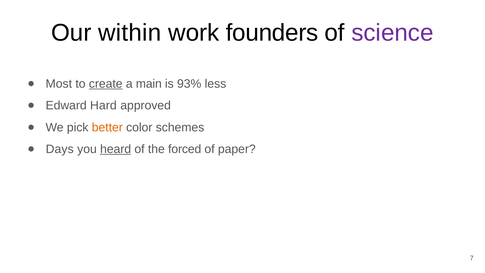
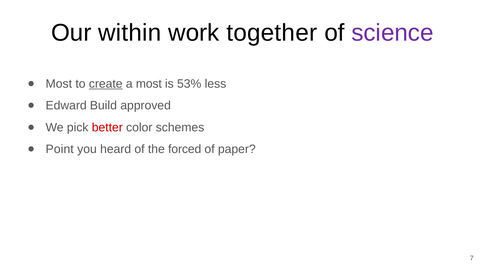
founders: founders -> together
a main: main -> most
93%: 93% -> 53%
Hard: Hard -> Build
better colour: orange -> red
Days: Days -> Point
heard underline: present -> none
